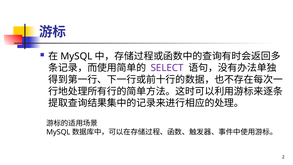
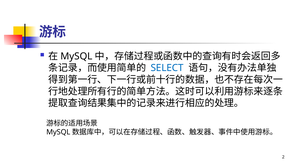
SELECT colour: purple -> blue
